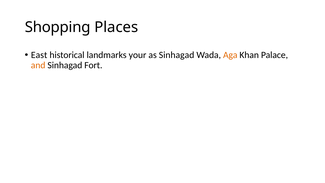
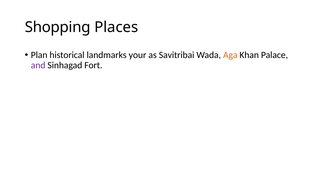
East: East -> Plan
as Sinhagad: Sinhagad -> Savitribai
and colour: orange -> purple
